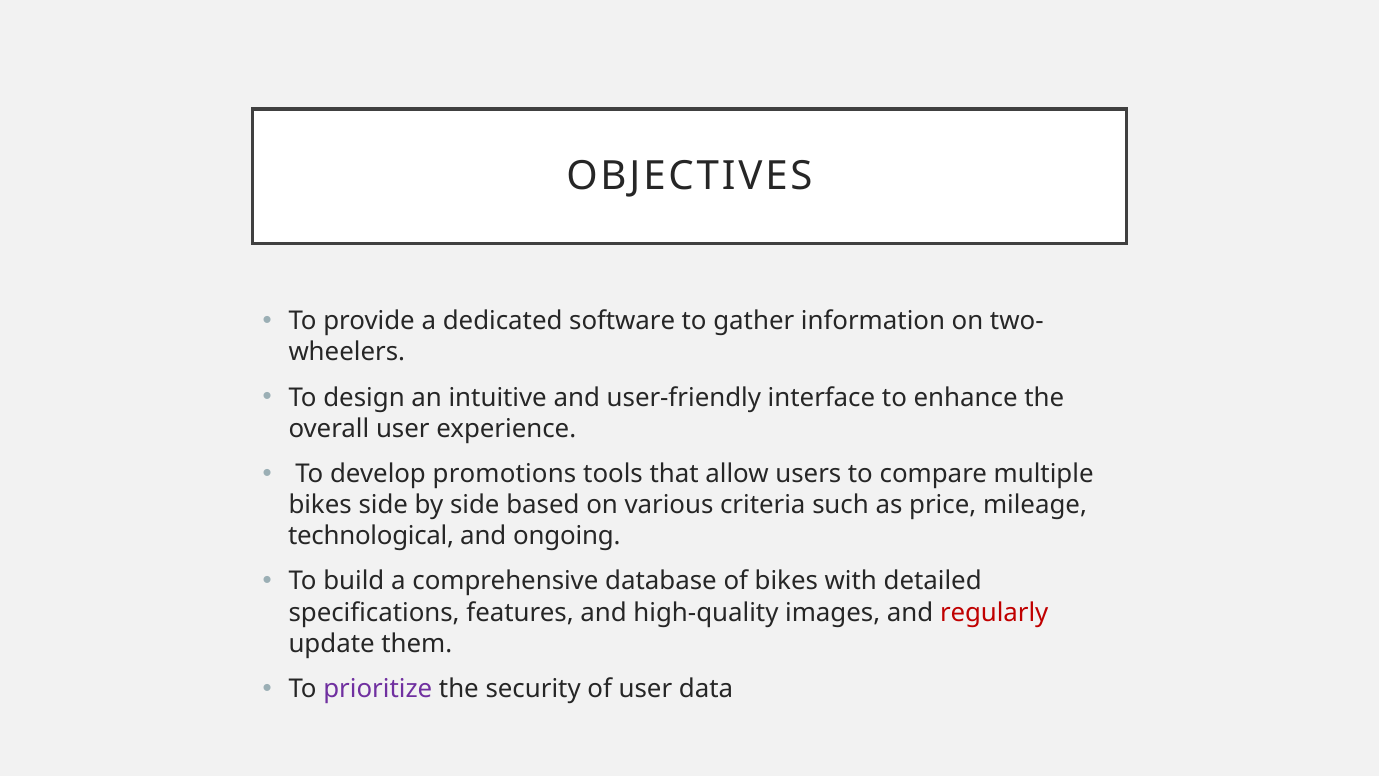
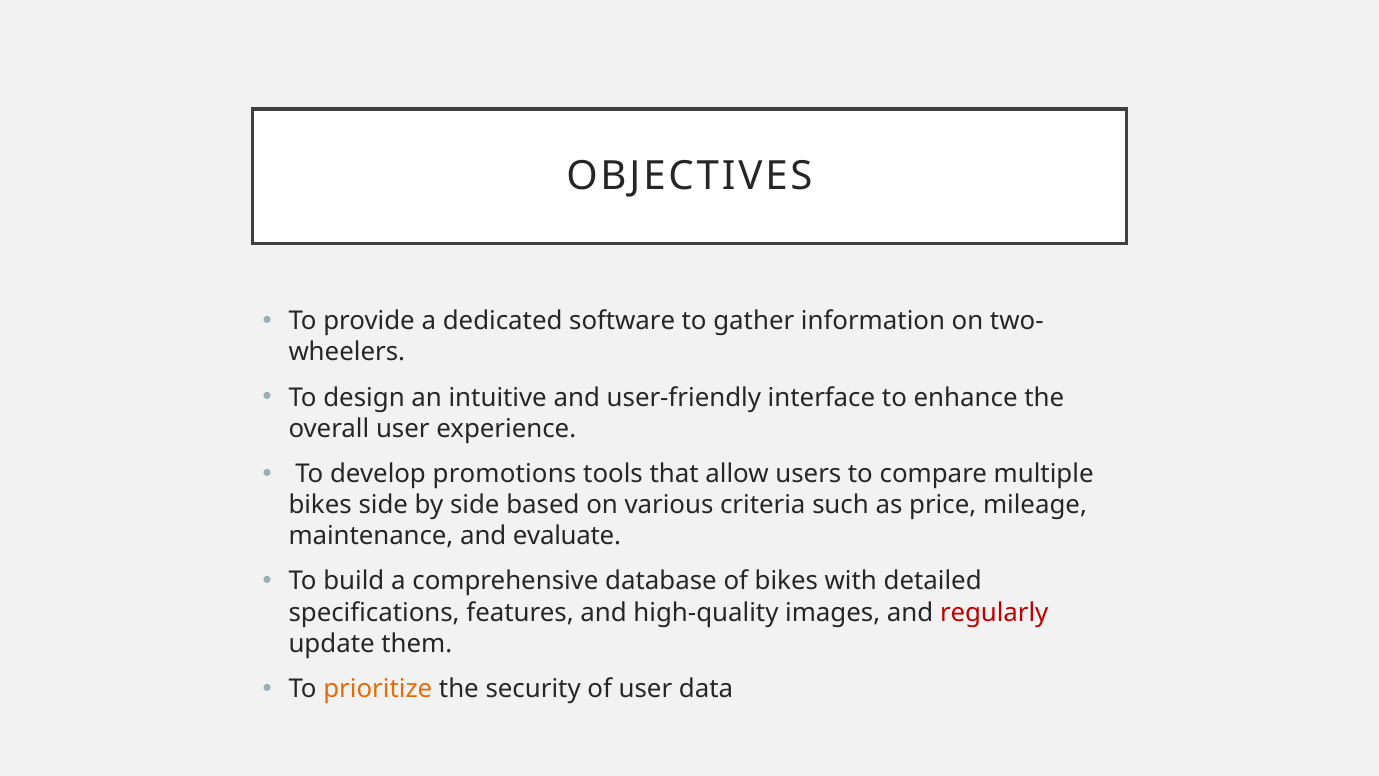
technological: technological -> maintenance
ongoing: ongoing -> evaluate
prioritize colour: purple -> orange
